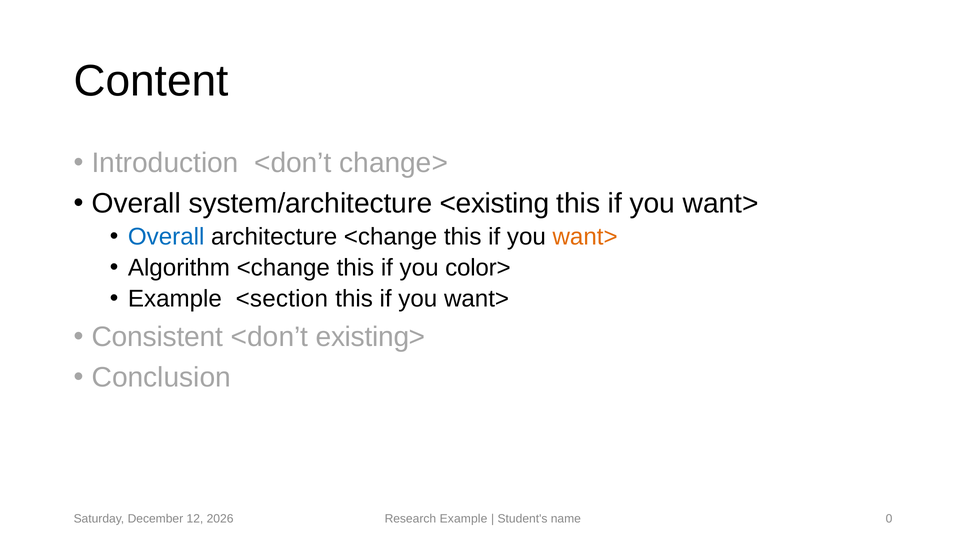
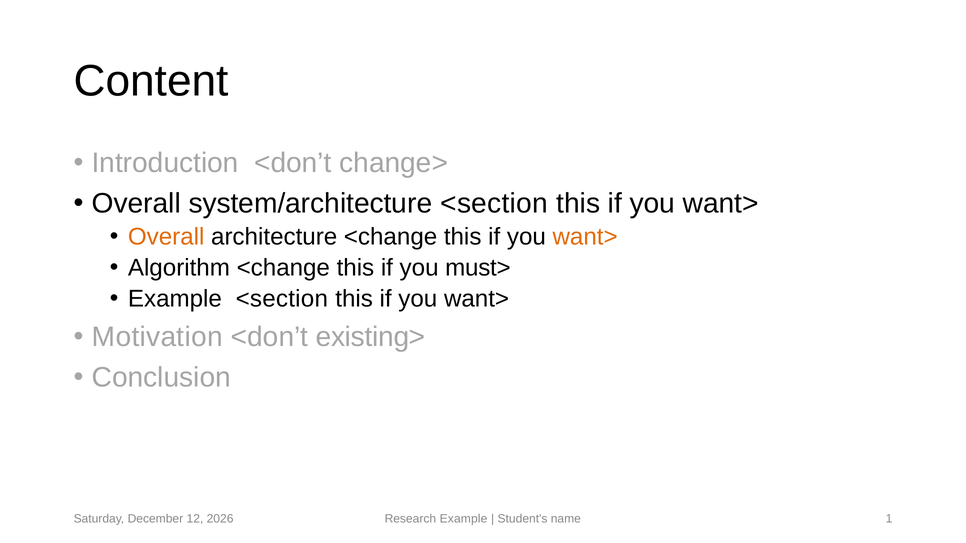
system/architecture <existing: <existing -> <section
Overall at (166, 237) colour: blue -> orange
color>: color> -> must>
Consistent: Consistent -> Motivation
0: 0 -> 1
